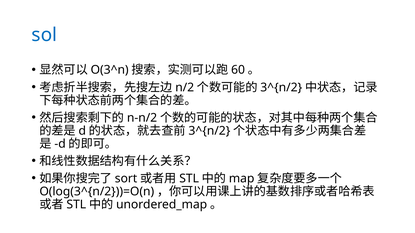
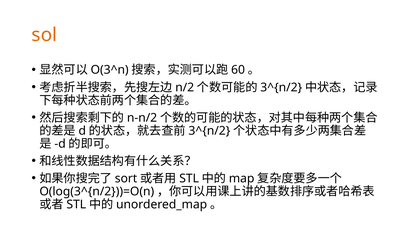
sol colour: blue -> orange
